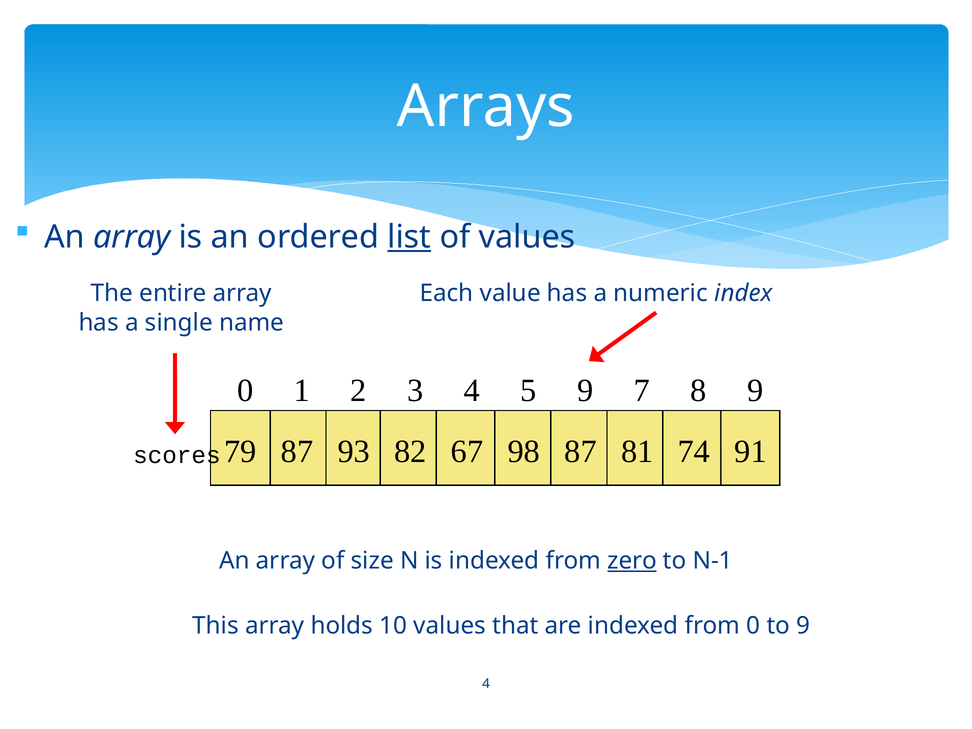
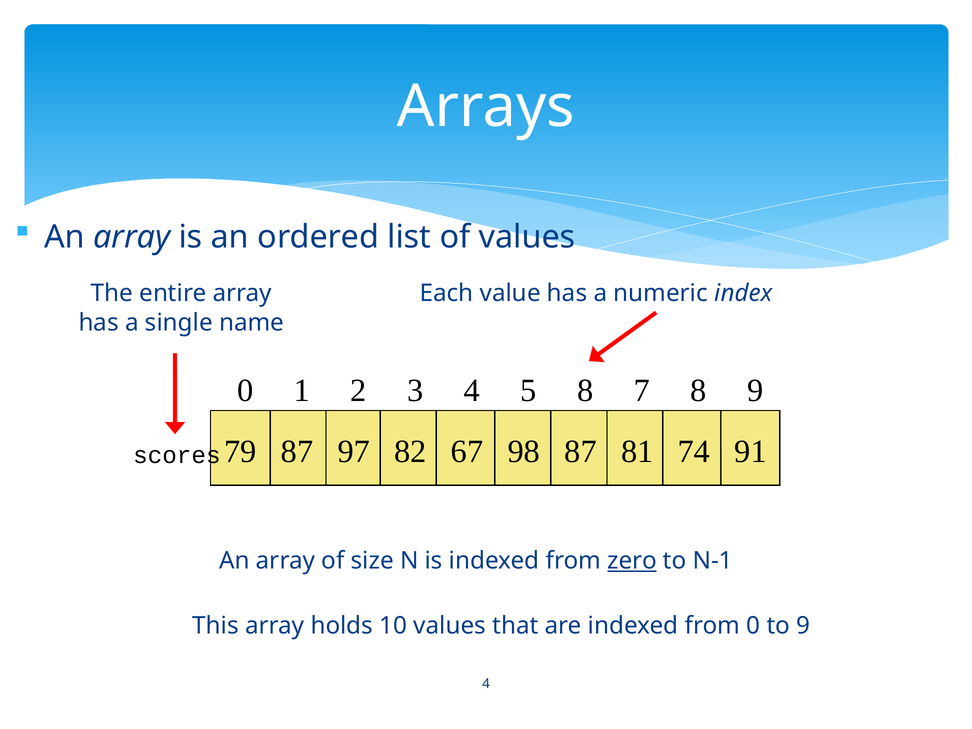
list underline: present -> none
5 9: 9 -> 8
93: 93 -> 97
